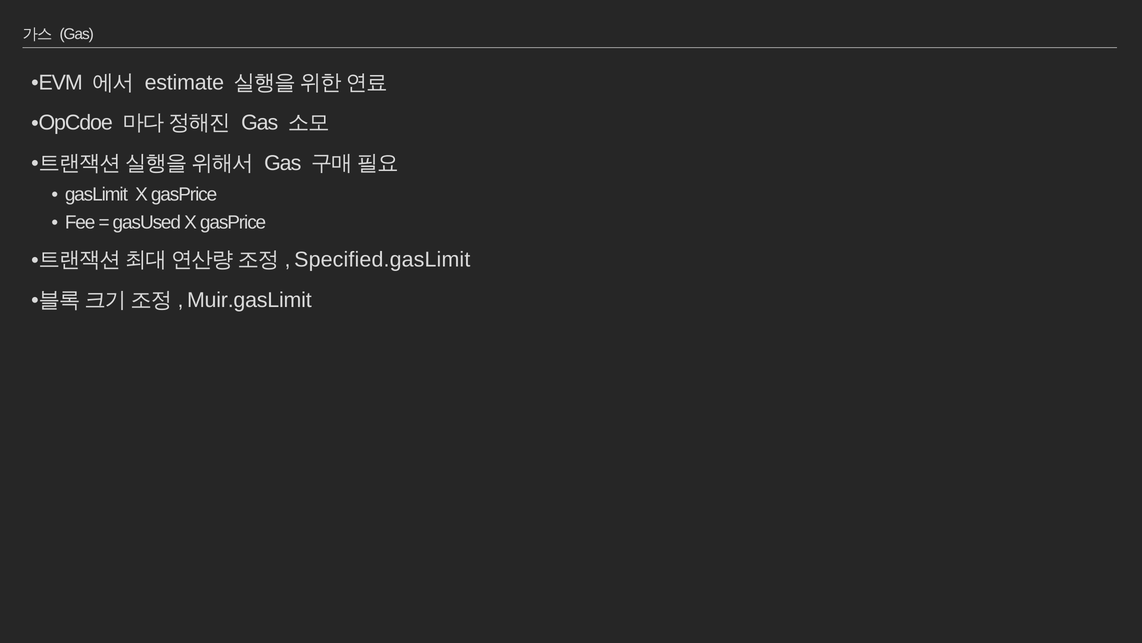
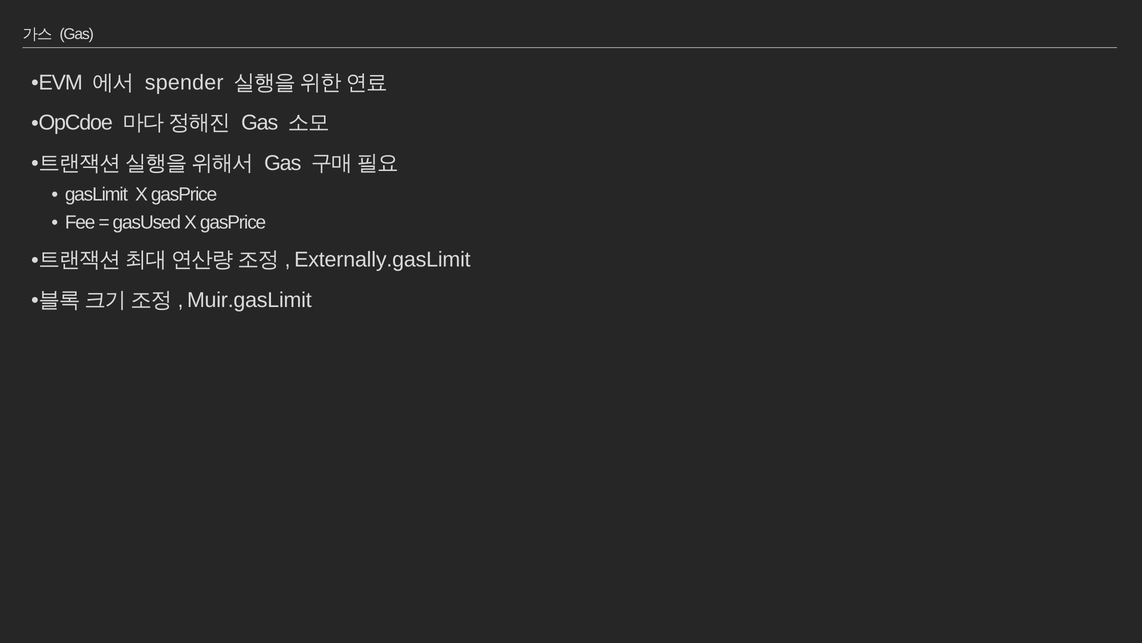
estimate: estimate -> spender
Specified.gasLimit: Specified.gasLimit -> Externally.gasLimit
